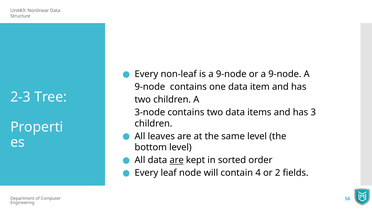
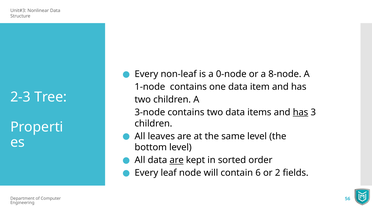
is a 9-node: 9-node -> 0-node
or a 9-node: 9-node -> 8-node
9-node at (150, 87): 9-node -> 1-node
has at (300, 112) underline: none -> present
4: 4 -> 6
